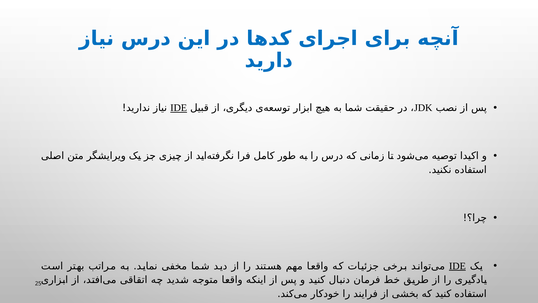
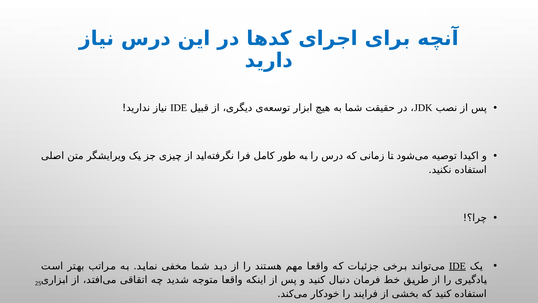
IDE at (179, 108) underline: present -> none
